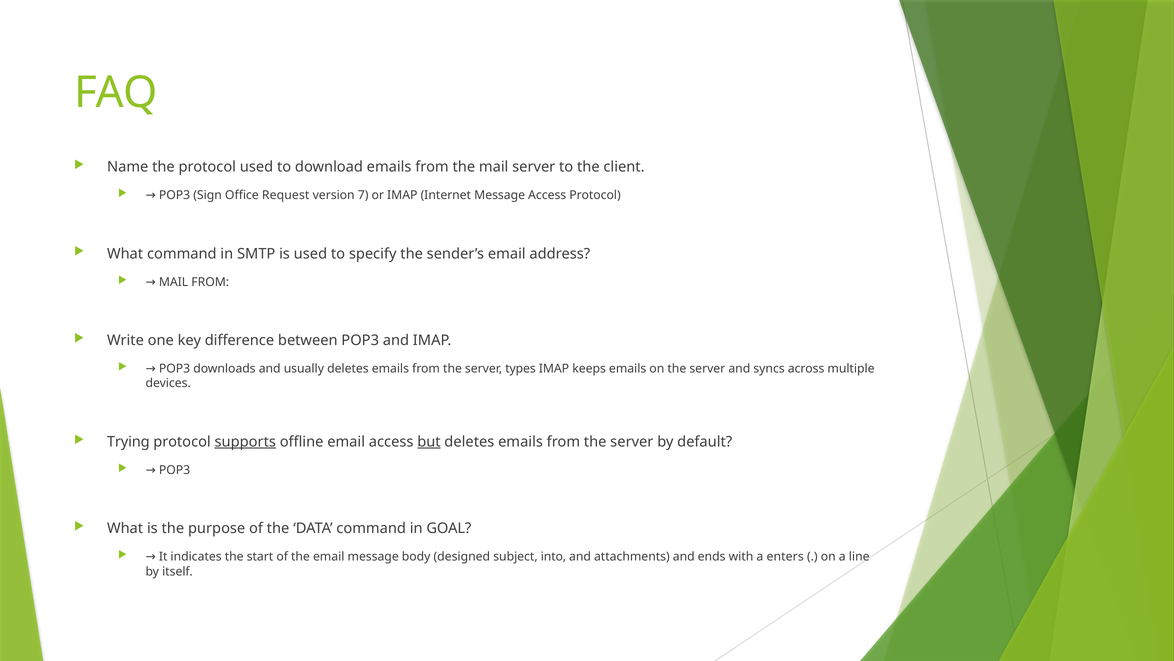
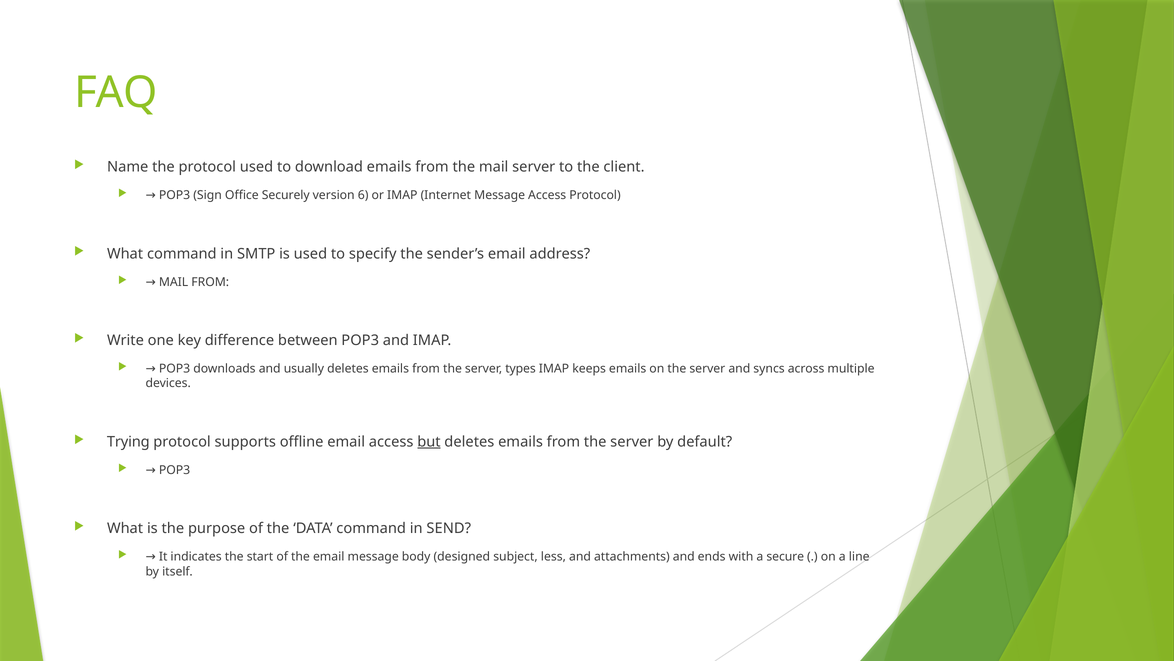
Request: Request -> Securely
7: 7 -> 6
supports underline: present -> none
GOAL: GOAL -> SEND
into: into -> less
enters: enters -> secure
